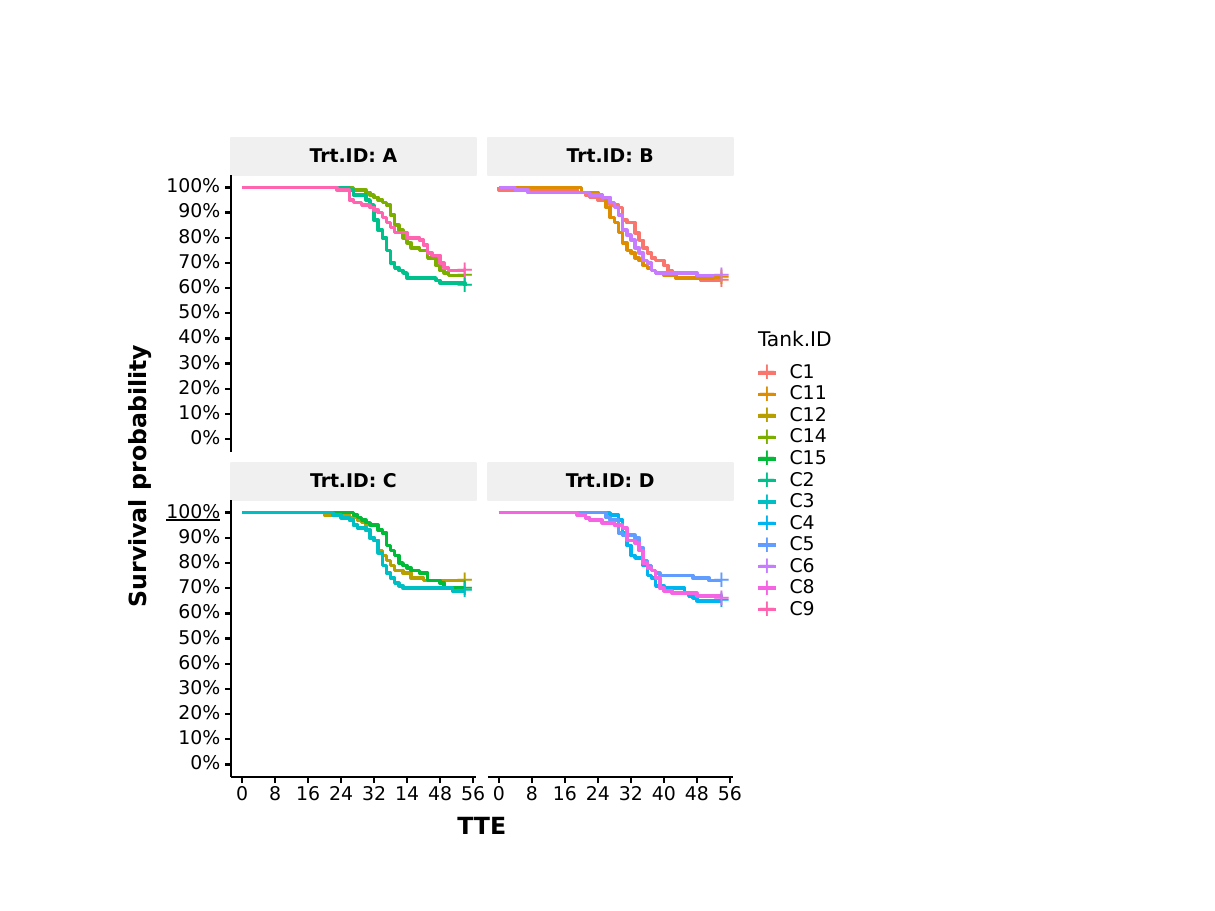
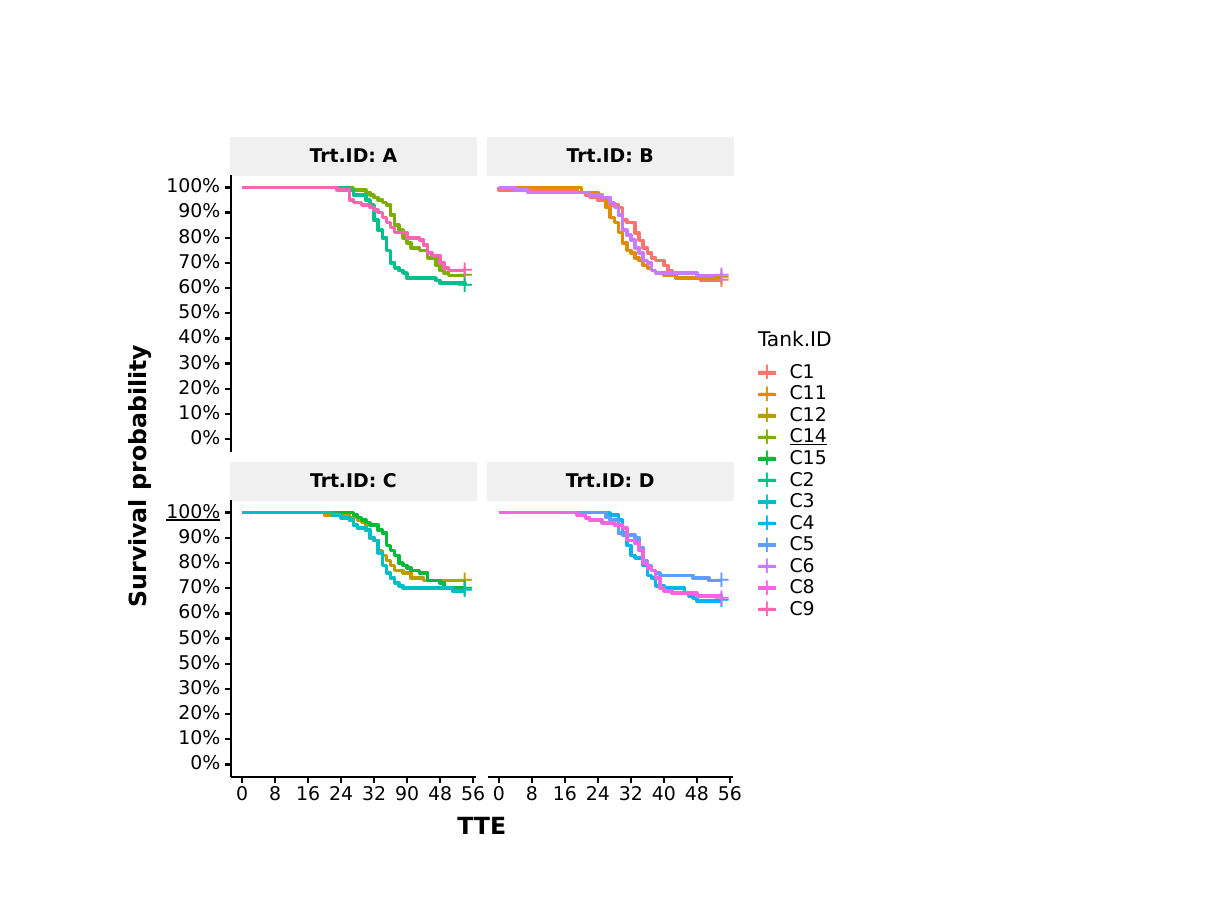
C14 underline: none -> present
60% at (199, 663): 60% -> 50%
14: 14 -> 90
